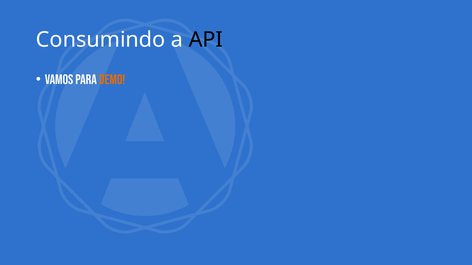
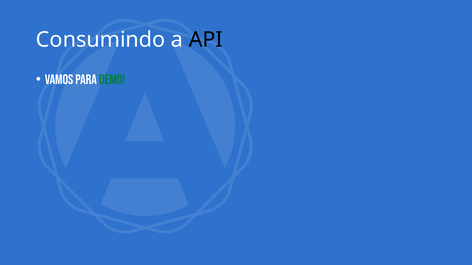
DEMO colour: orange -> green
